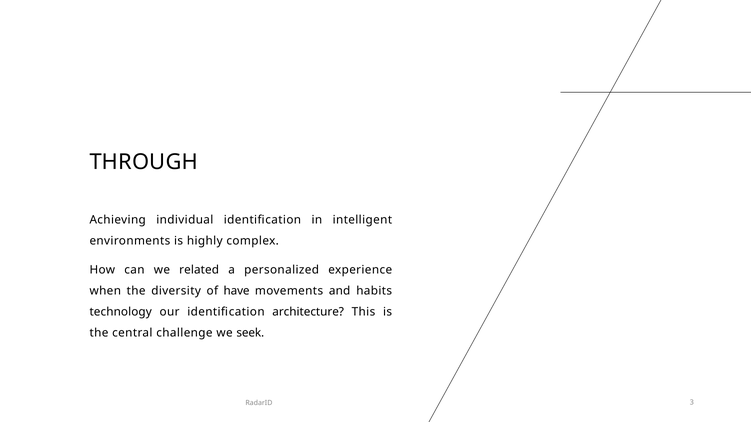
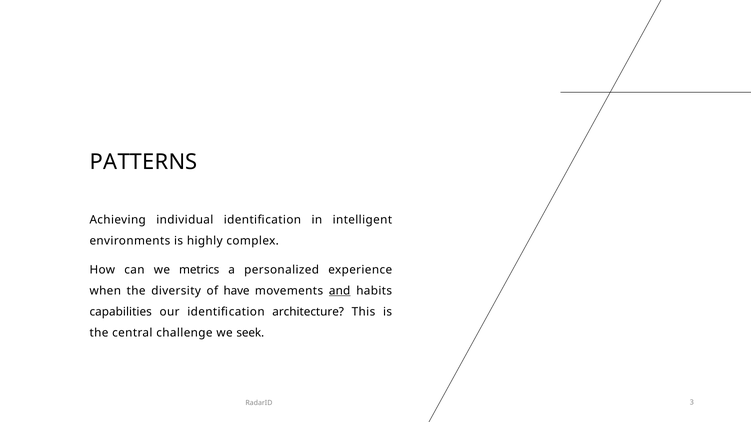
THROUGH: THROUGH -> PATTERNS
related: related -> metrics
and underline: none -> present
technology: technology -> capabilities
